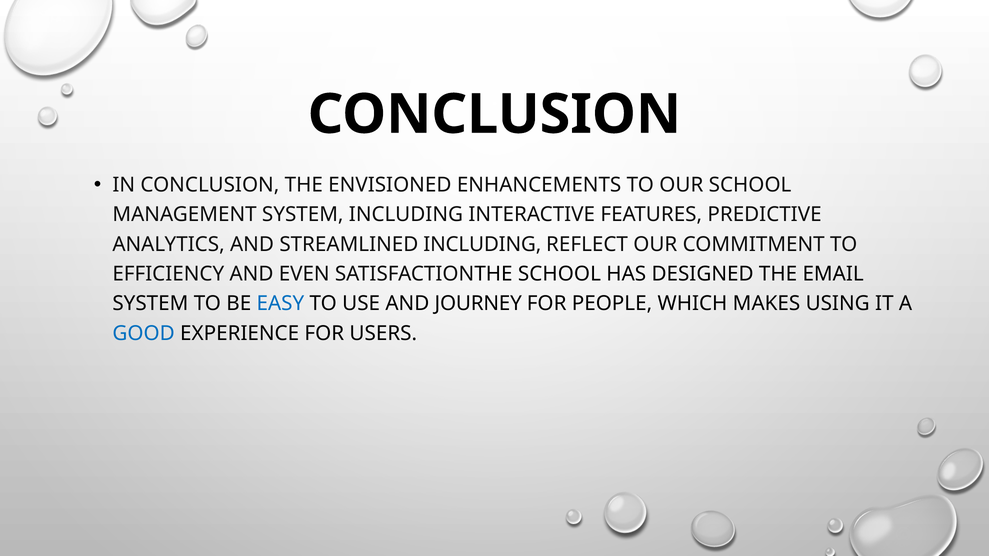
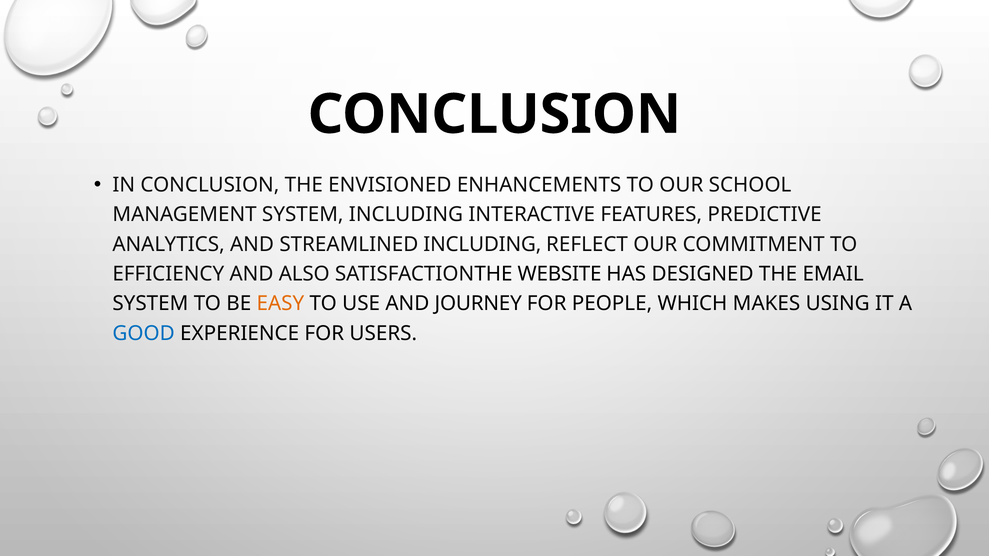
EVEN: EVEN -> ALSO
SATISFACTIONTHE SCHOOL: SCHOOL -> WEBSITE
EASY colour: blue -> orange
